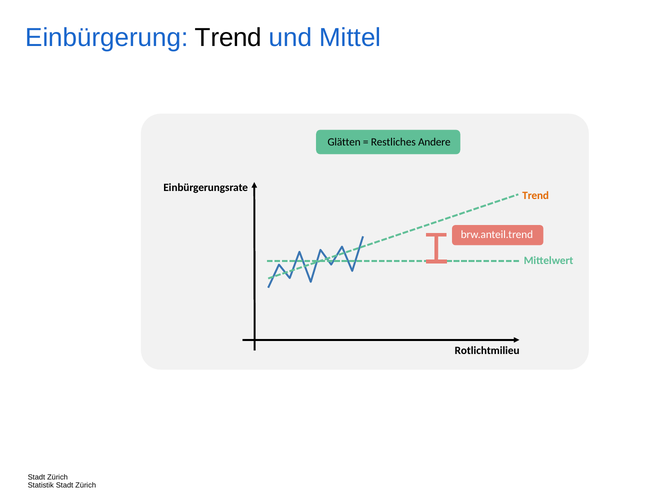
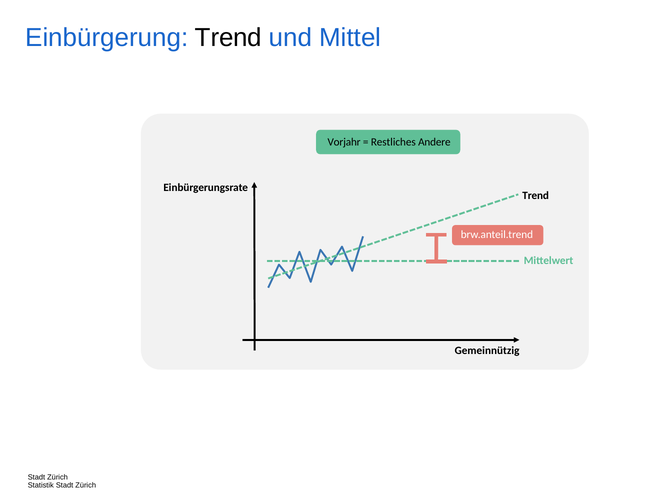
Glätten: Glätten -> Vorjahr
Trend at (536, 195) colour: orange -> black
Rotlichtmilieu: Rotlichtmilieu -> Gemeinnützig
